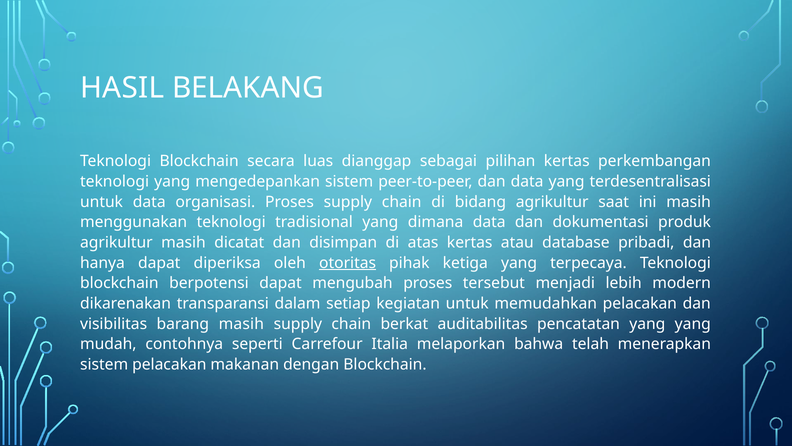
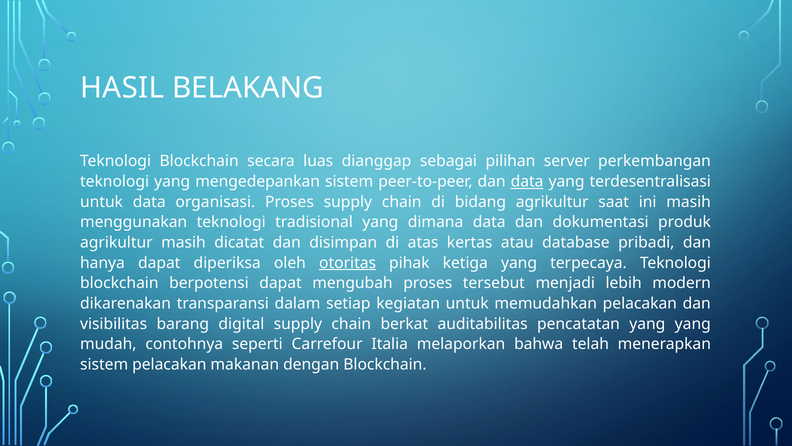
pilihan kertas: kertas -> server
data at (527, 181) underline: none -> present
barang masih: masih -> digital
